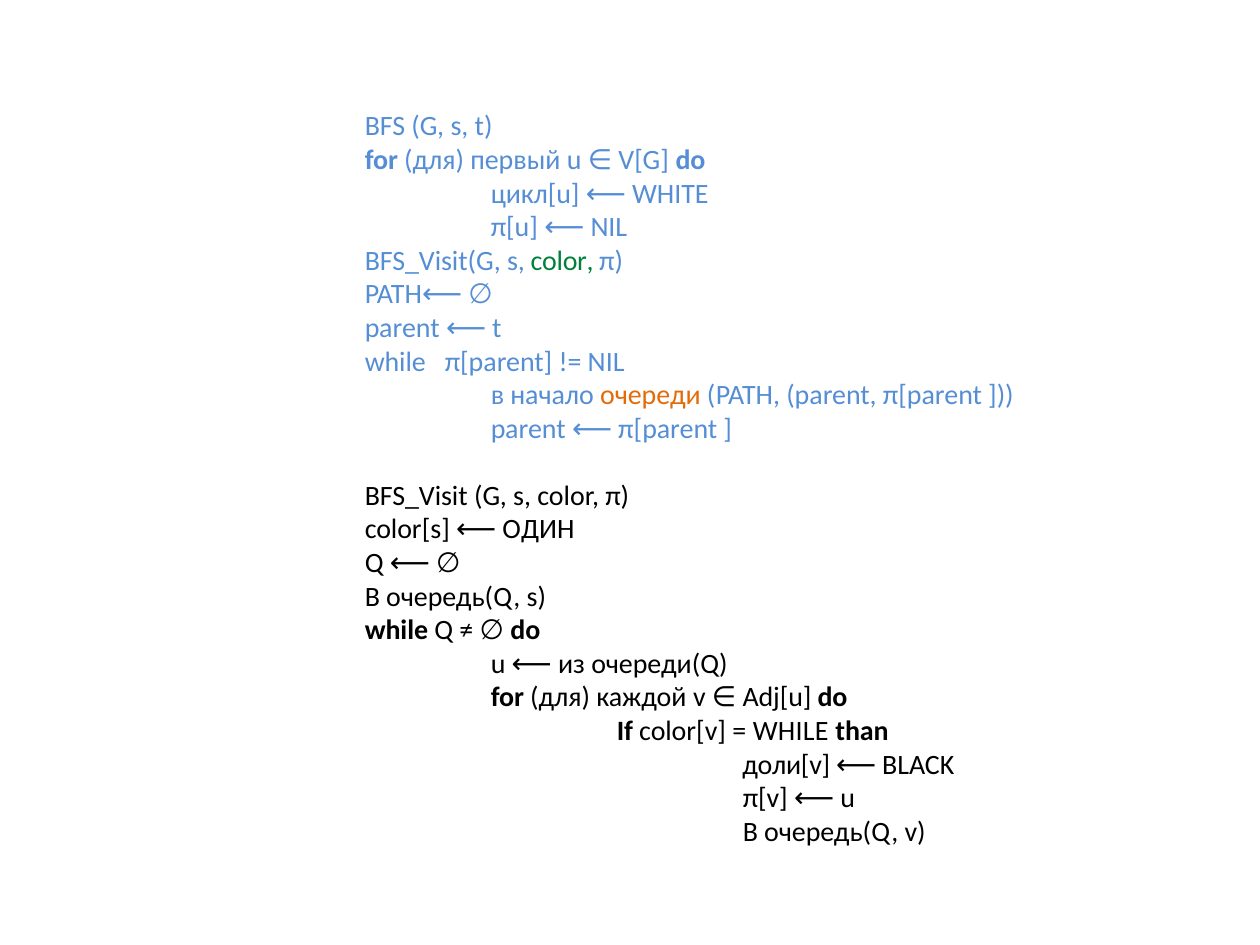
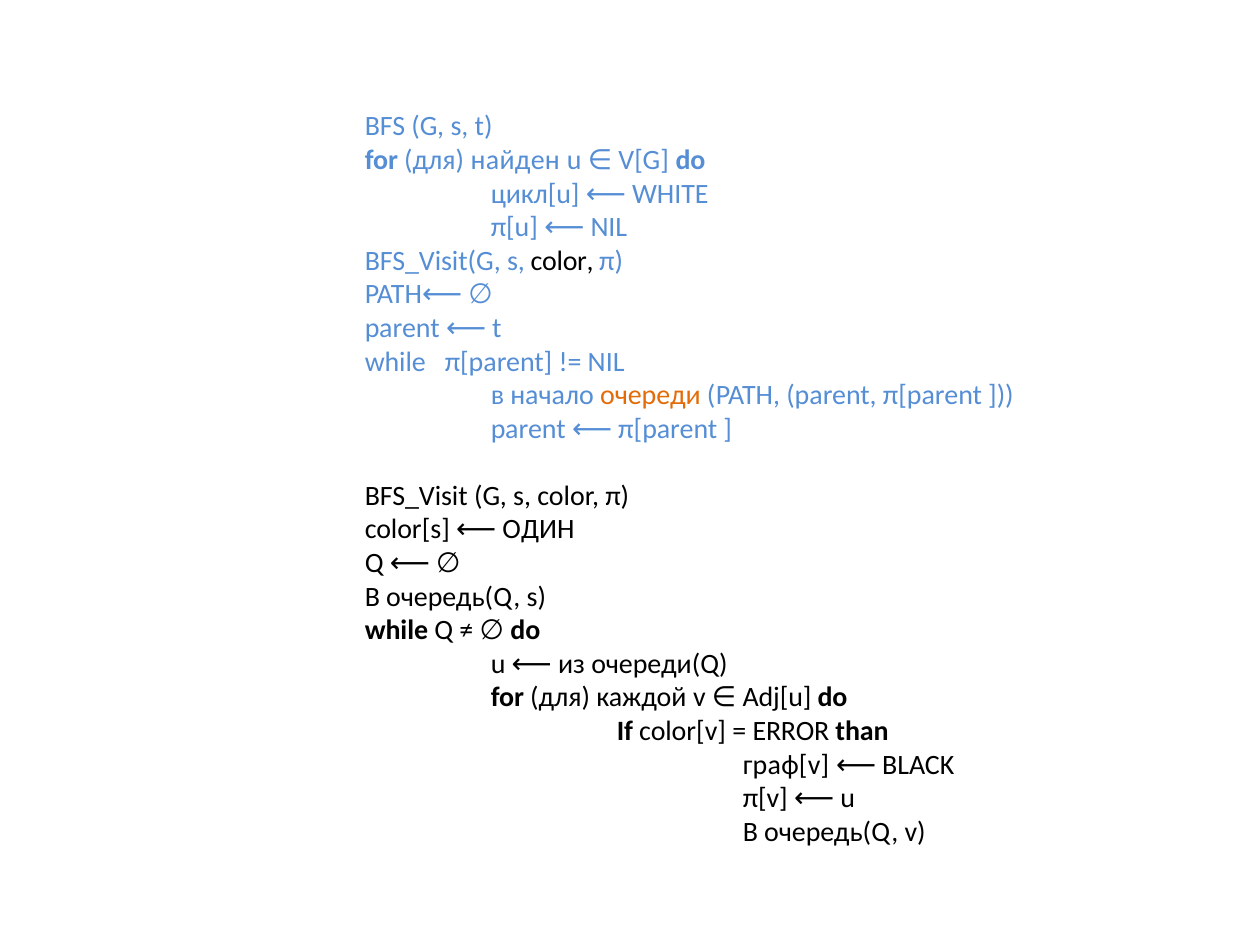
первый: первый -> найден
color at (562, 261) colour: green -> black
WHILE at (791, 731): WHILE -> ERROR
доли[v: доли[v -> граф[v
